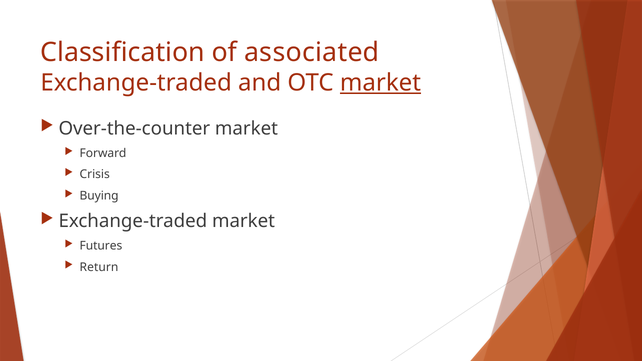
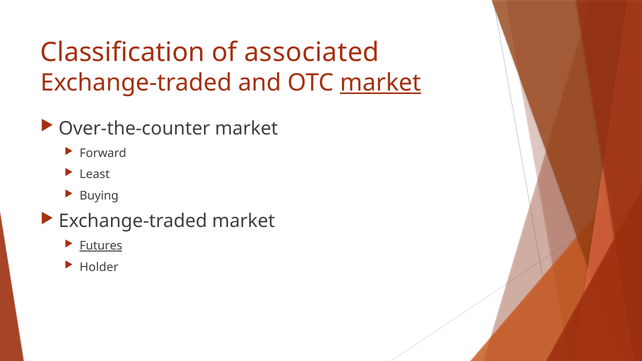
Crisis: Crisis -> Least
Futures underline: none -> present
Return: Return -> Holder
